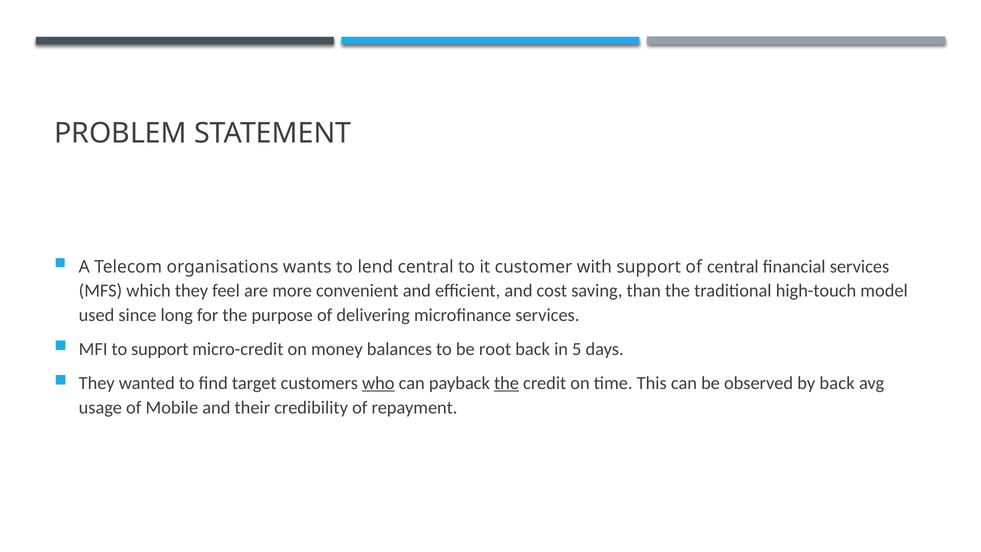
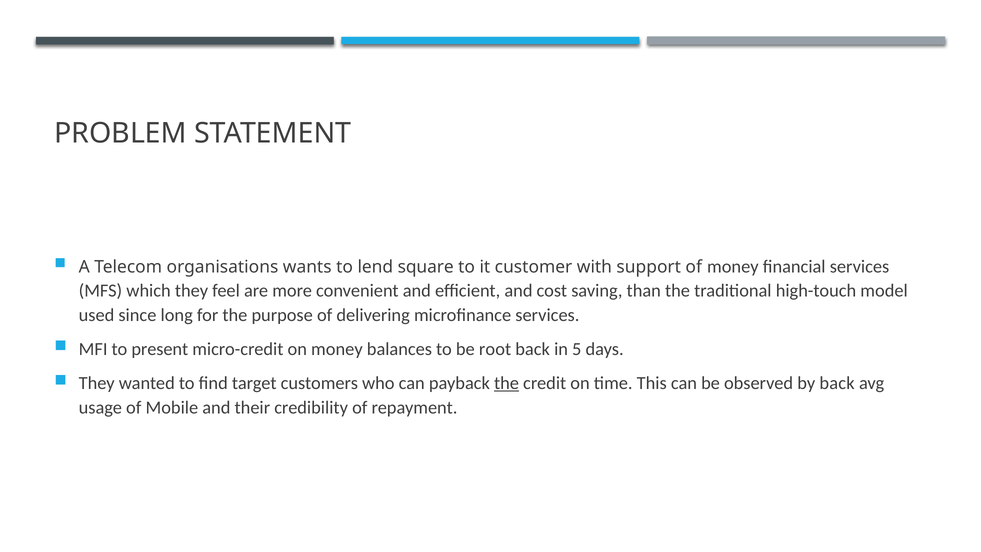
lend central: central -> square
of central: central -> money
to support: support -> present
who underline: present -> none
